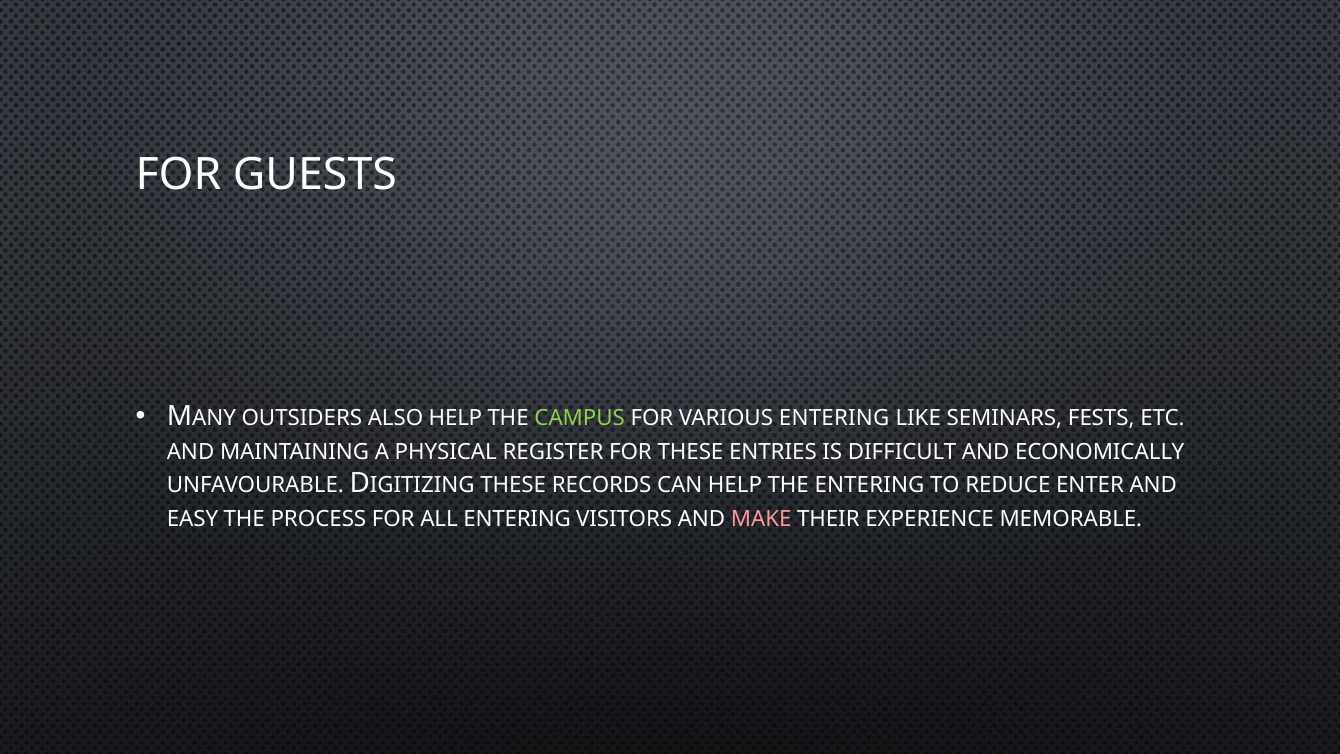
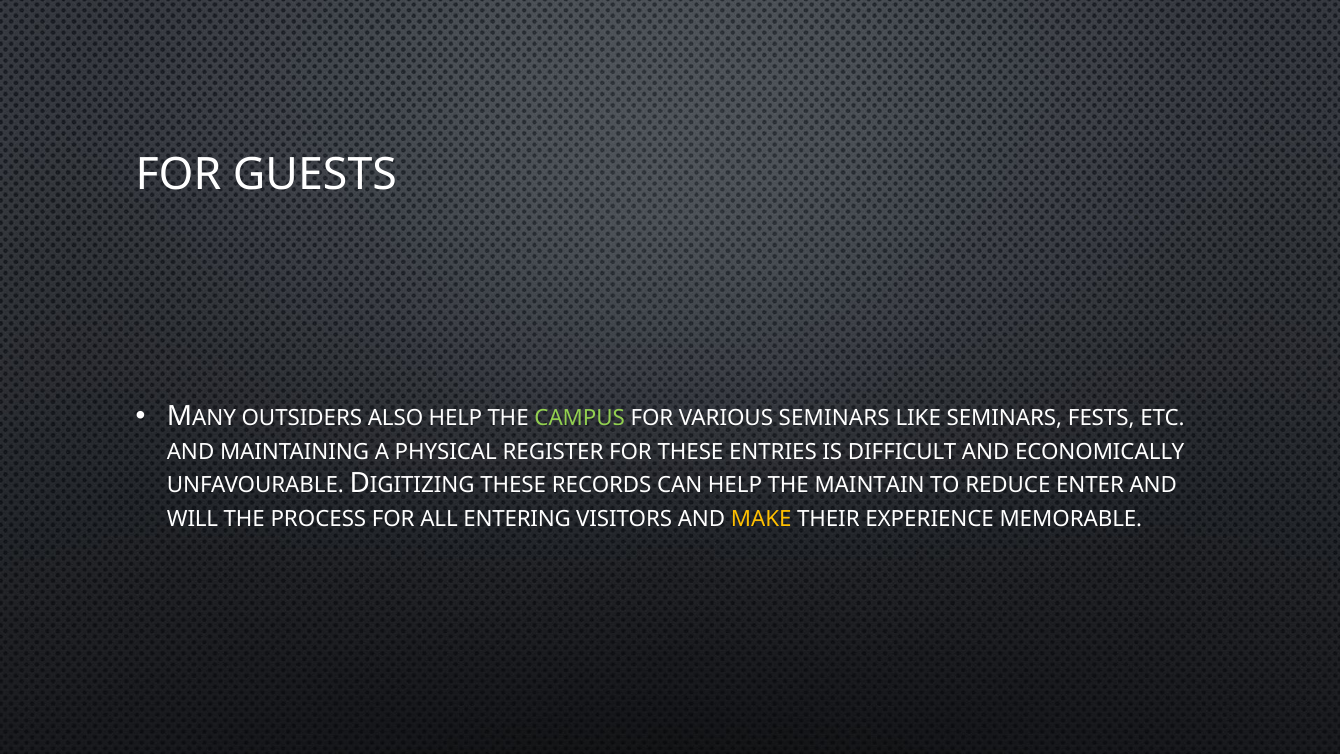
VARIOUS ENTERING: ENTERING -> SEMINARS
THE ENTERING: ENTERING -> MAINTAIN
EASY: EASY -> WILL
MAKE colour: pink -> yellow
